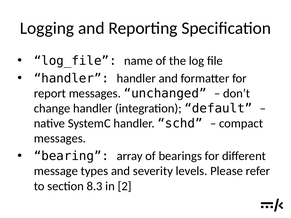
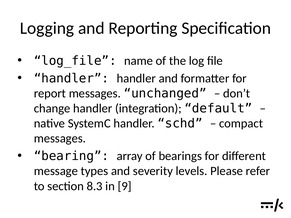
2: 2 -> 9
